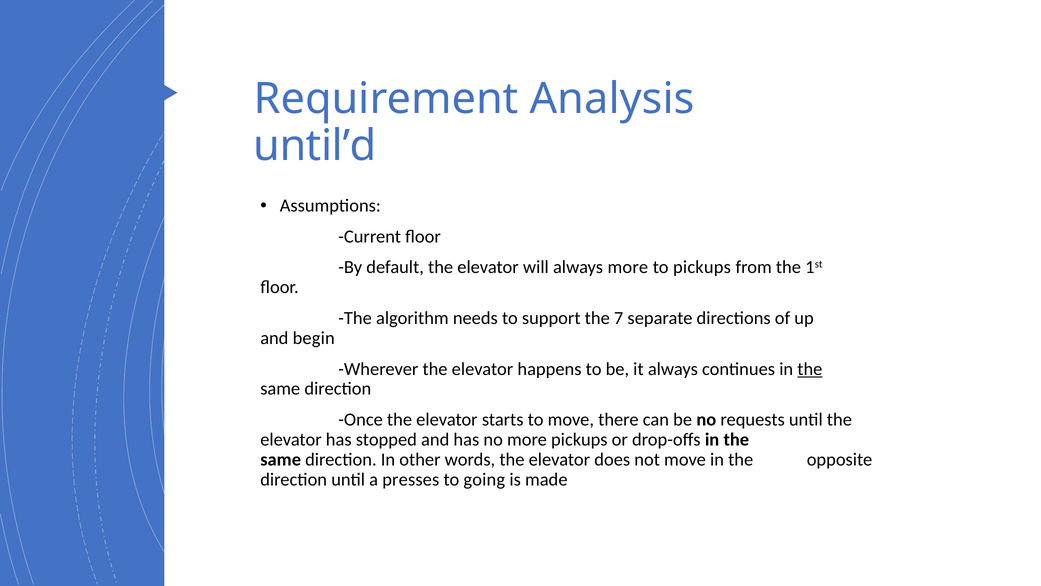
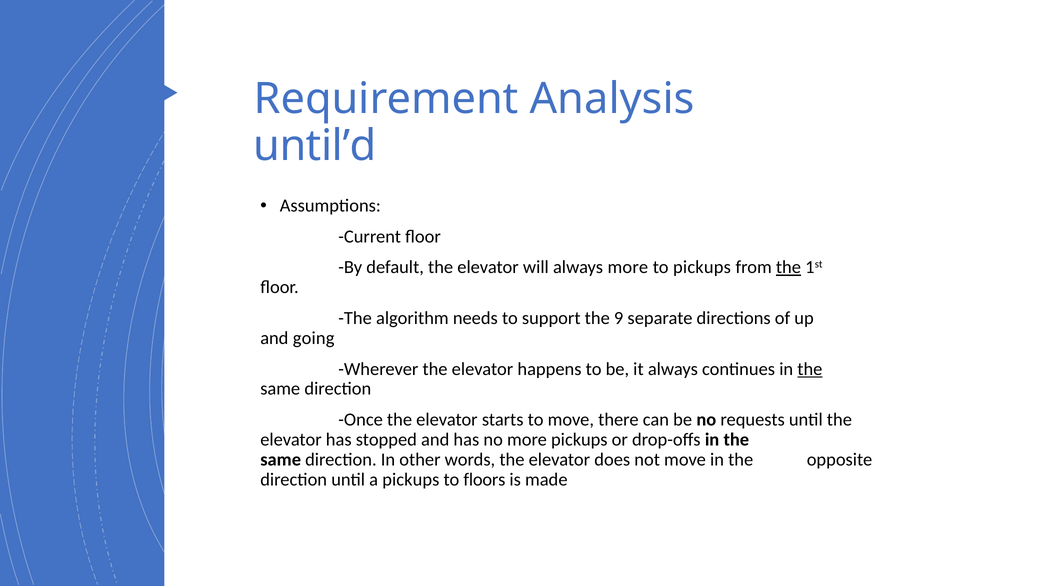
the at (788, 267) underline: none -> present
7: 7 -> 9
begin: begin -> going
a presses: presses -> pickups
going: going -> floors
